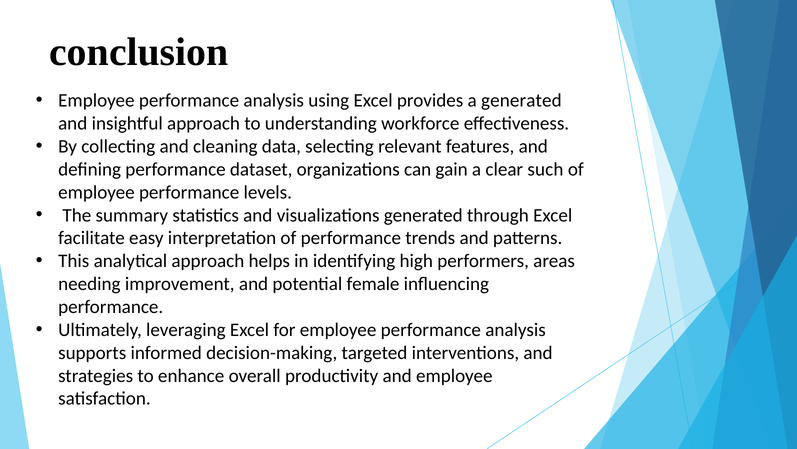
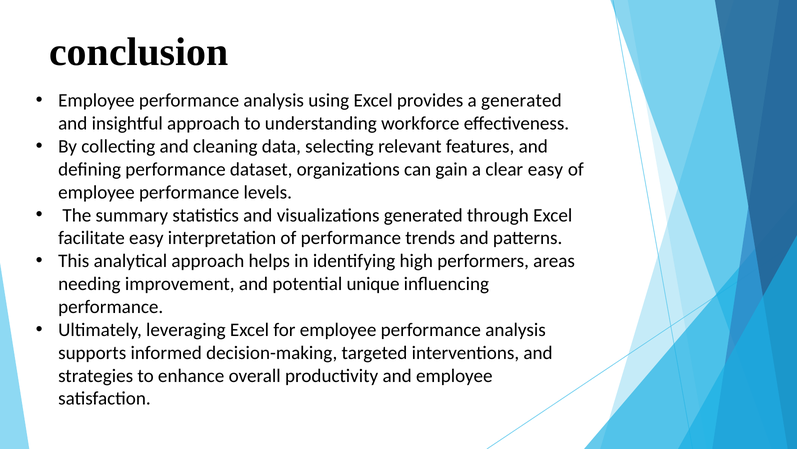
clear such: such -> easy
female: female -> unique
